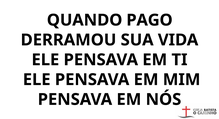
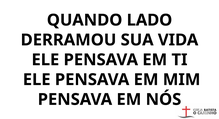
PAGO: PAGO -> LADO
